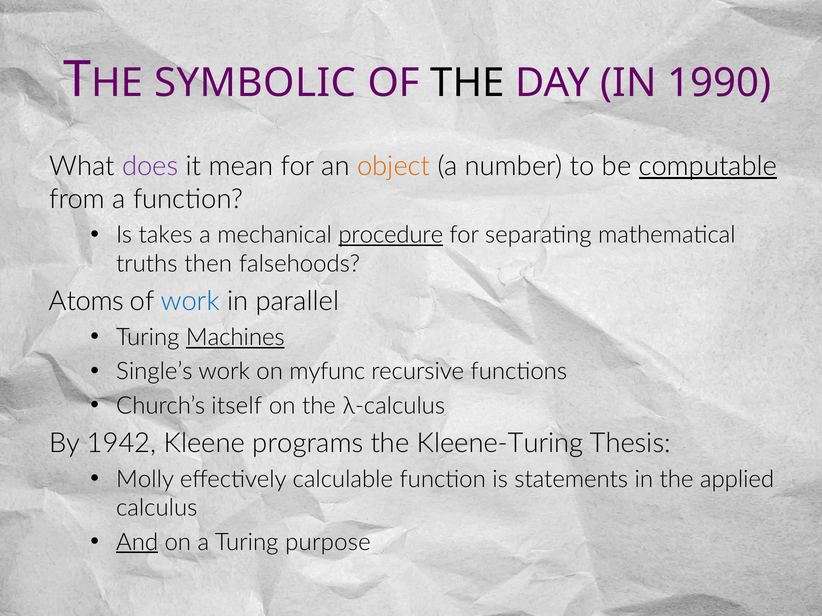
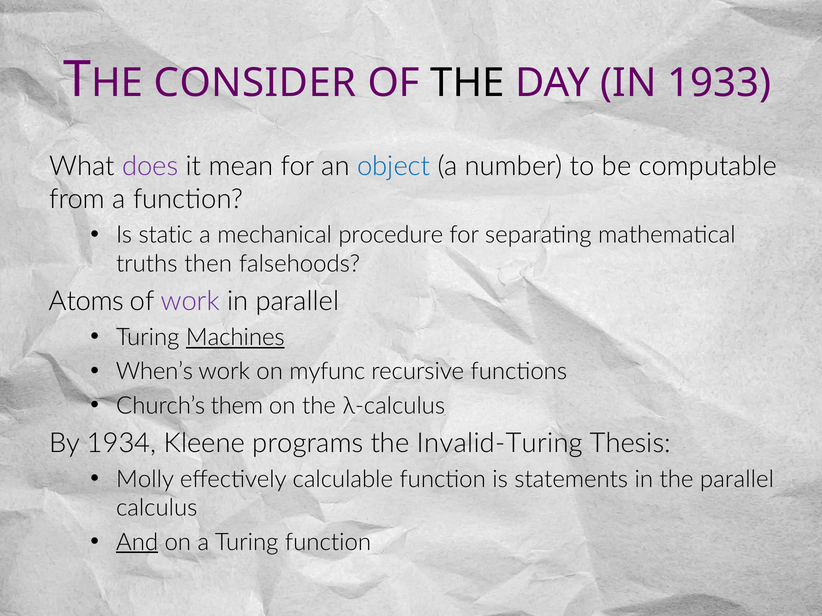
SYMBOLIC: SYMBOLIC -> CONSIDER
1990: 1990 -> 1933
object colour: orange -> blue
computable underline: present -> none
takes: takes -> static
procedure underline: present -> none
work at (190, 302) colour: blue -> purple
Single’s: Single’s -> When’s
itself: itself -> them
1942: 1942 -> 1934
Kleene-Turing: Kleene-Turing -> Invalid-Turing
the applied: applied -> parallel
Turing purpose: purpose -> function
